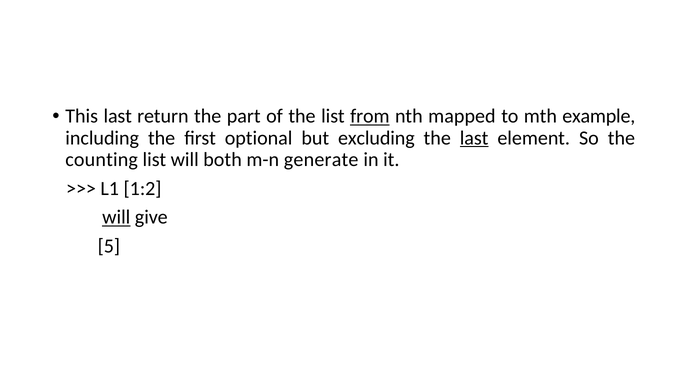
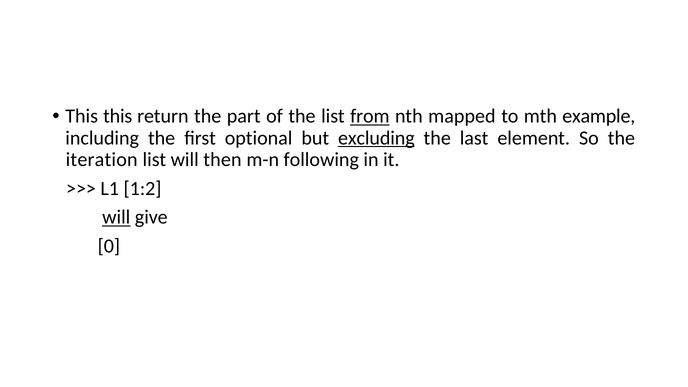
This last: last -> this
excluding underline: none -> present
last at (474, 138) underline: present -> none
counting: counting -> iteration
both: both -> then
generate: generate -> following
5: 5 -> 0
